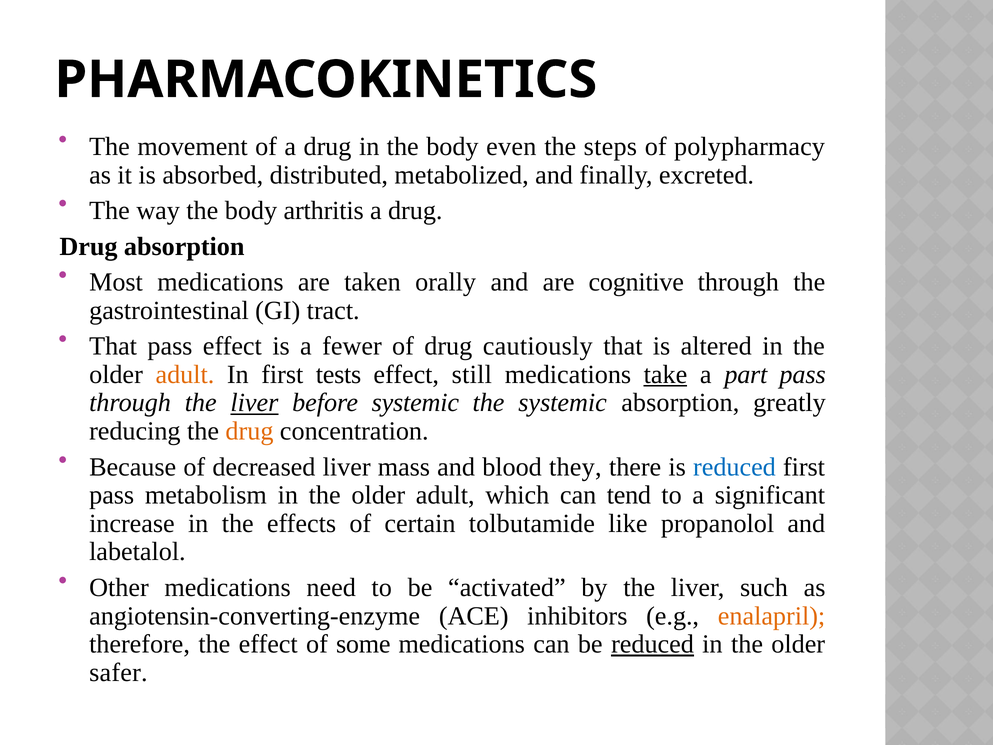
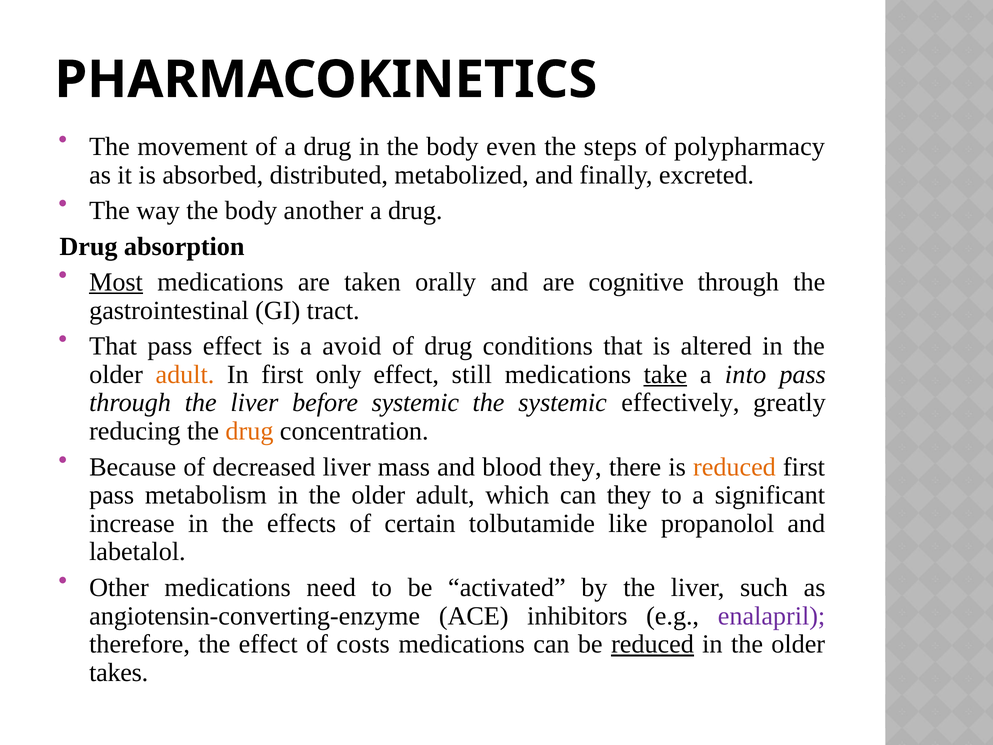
arthritis: arthritis -> another
Most underline: none -> present
fewer: fewer -> avoid
cautiously: cautiously -> conditions
tests: tests -> only
part: part -> into
liver at (254, 403) underline: present -> none
systemic absorption: absorption -> effectively
reduced at (734, 467) colour: blue -> orange
can tend: tend -> they
enalapril colour: orange -> purple
some: some -> costs
safer: safer -> takes
